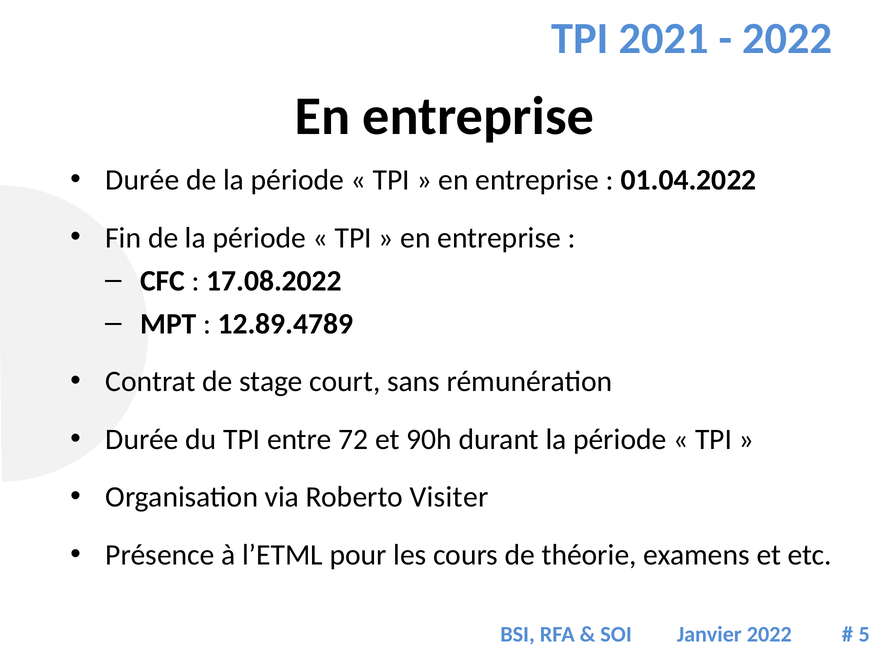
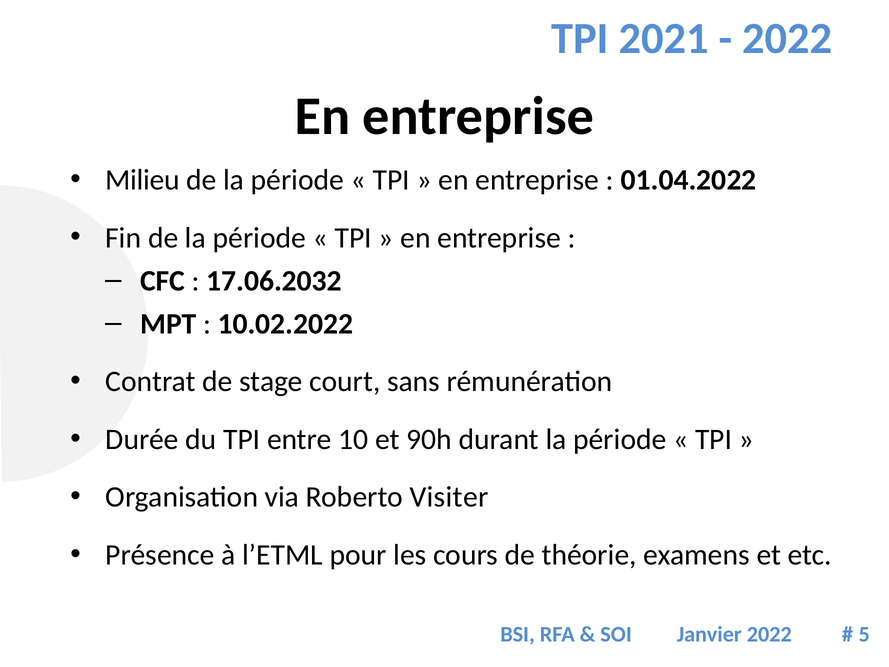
Durée at (142, 180): Durée -> Milieu
17.08.2022: 17.08.2022 -> 17.06.2032
12.89.4789: 12.89.4789 -> 10.02.2022
72: 72 -> 10
